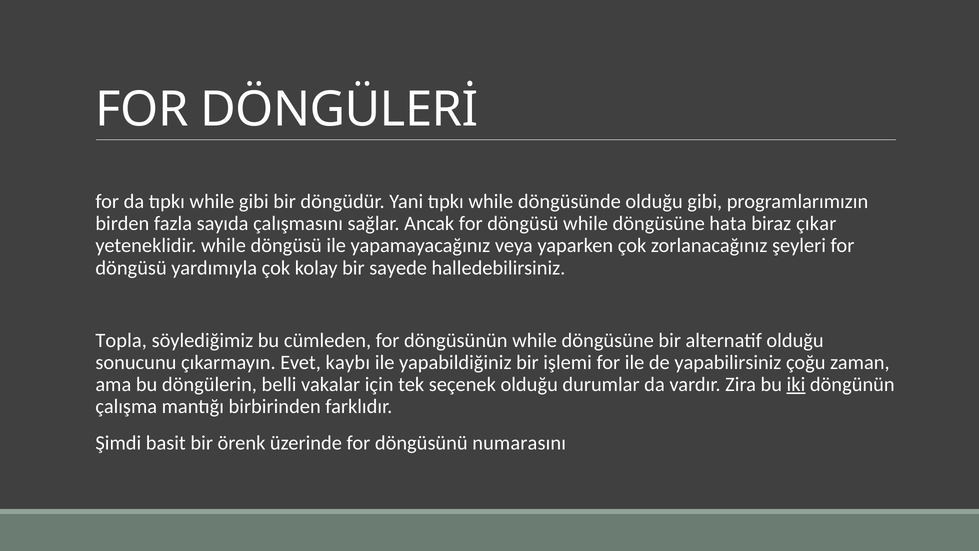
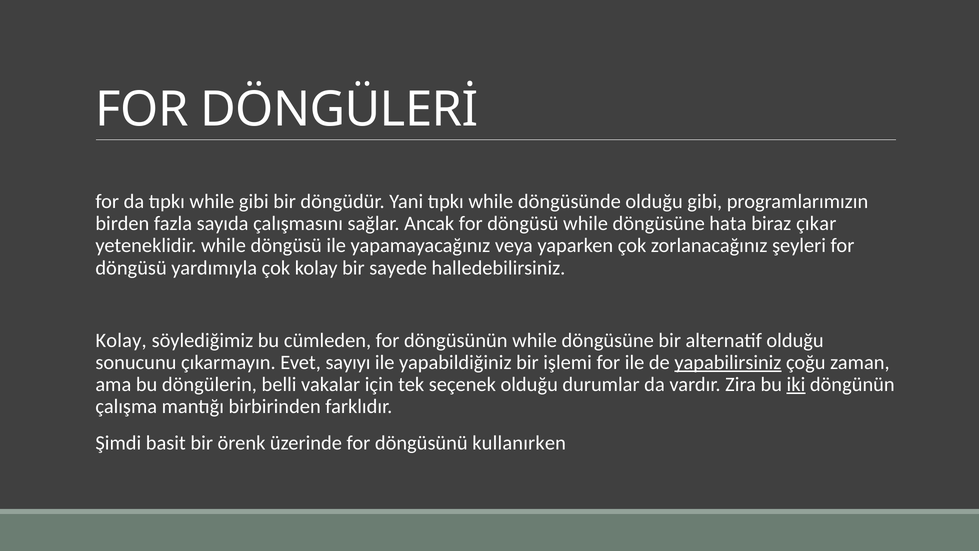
Topla at (121, 340): Topla -> Kolay
kaybı: kaybı -> sayıyı
yapabilirsiniz underline: none -> present
numarasını: numarasını -> kullanırken
